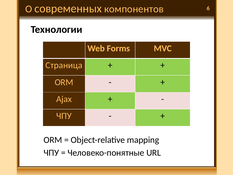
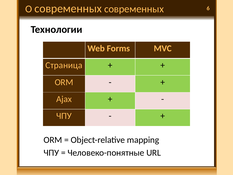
современных компонентов: компонентов -> современных
